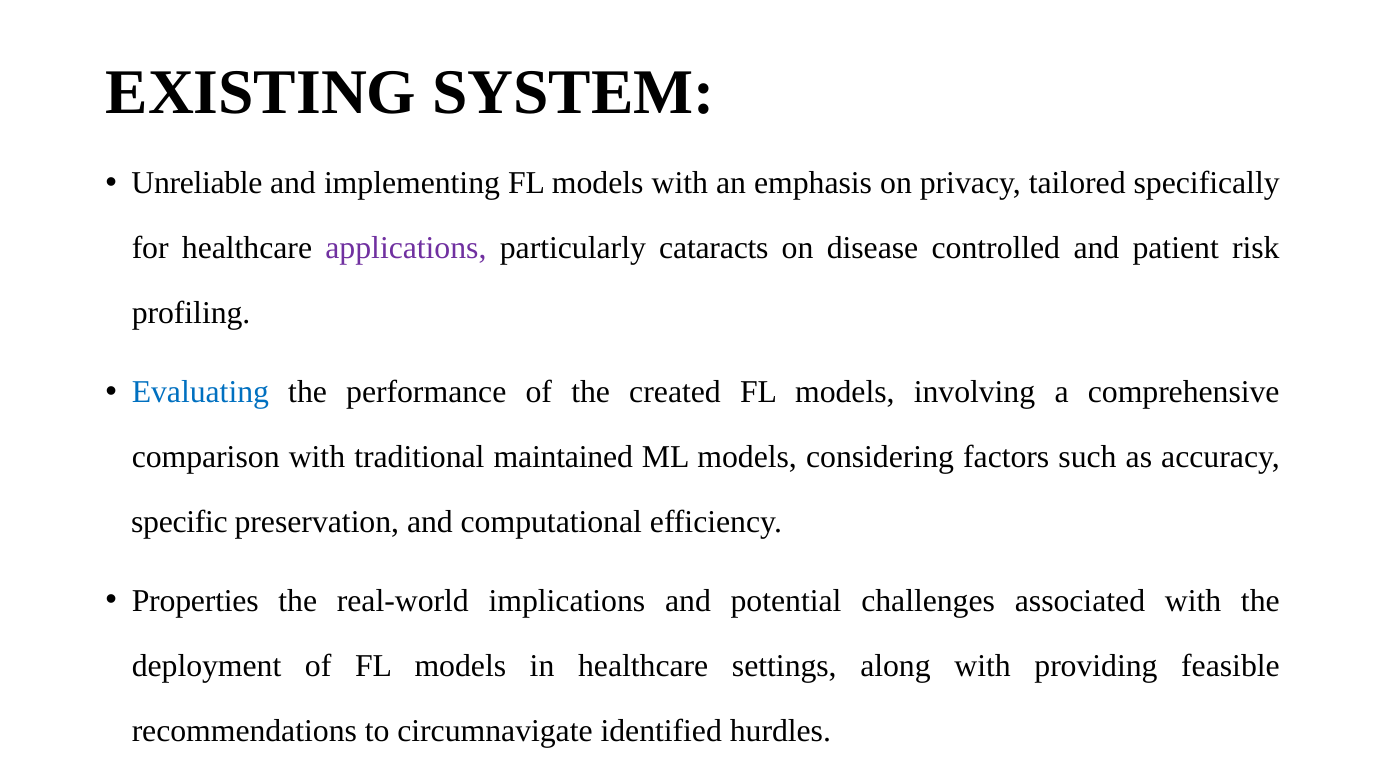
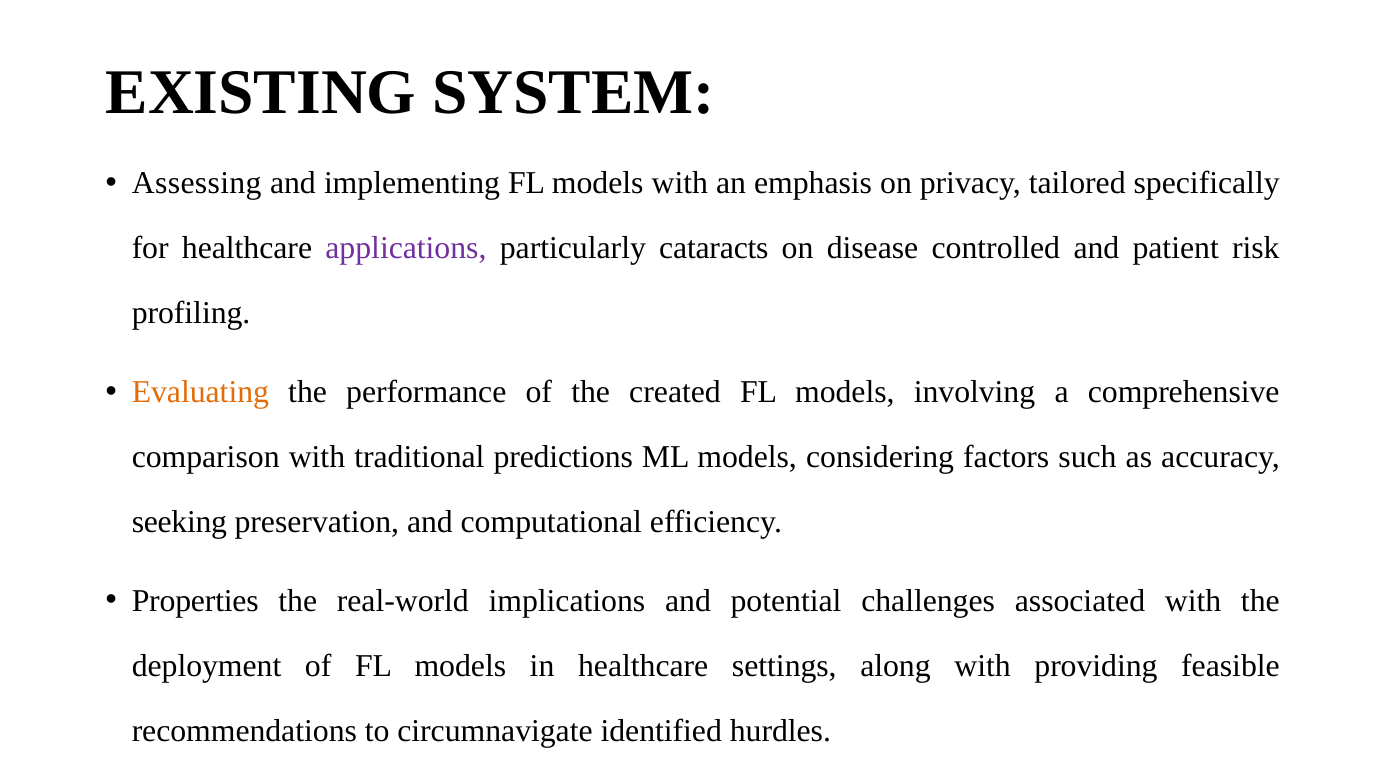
Unreliable: Unreliable -> Assessing
Evaluating colour: blue -> orange
maintained: maintained -> predictions
specific: specific -> seeking
